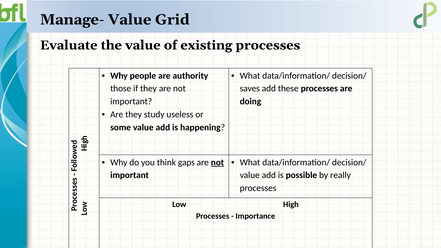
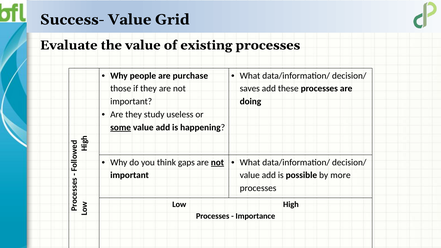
Manage-: Manage- -> Success-
authority: authority -> purchase
some underline: none -> present
really: really -> more
